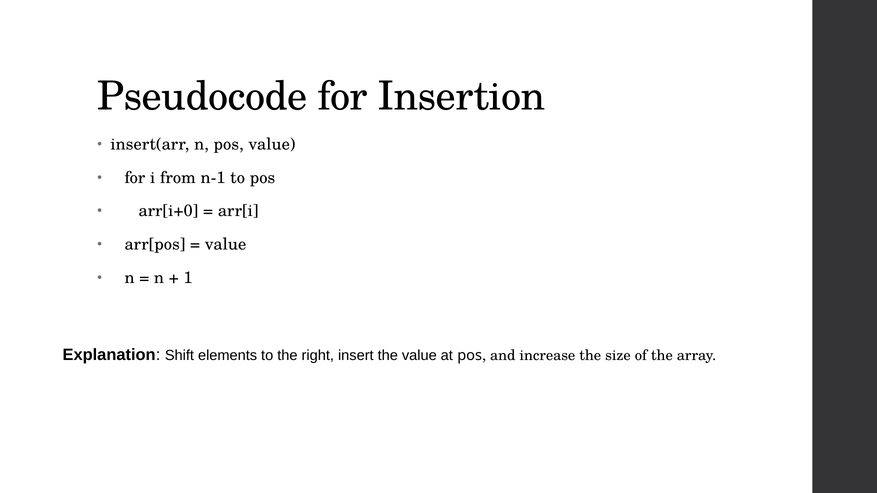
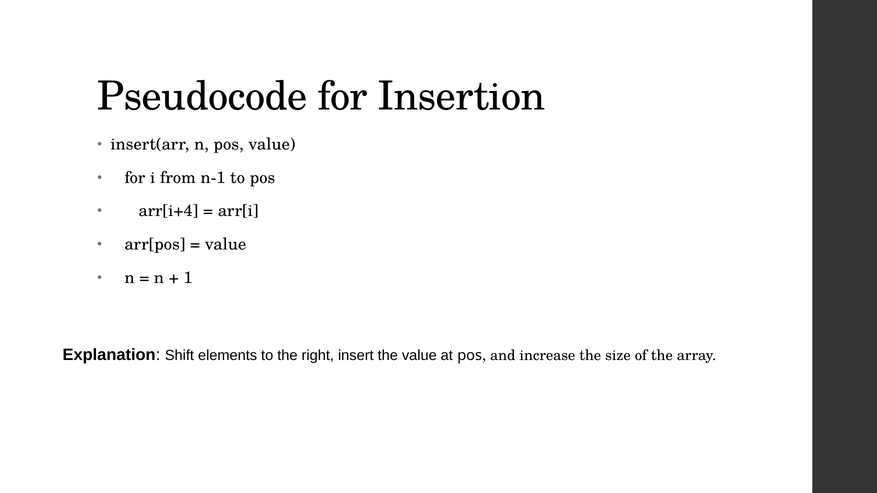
arr[i+0: arr[i+0 -> arr[i+4
